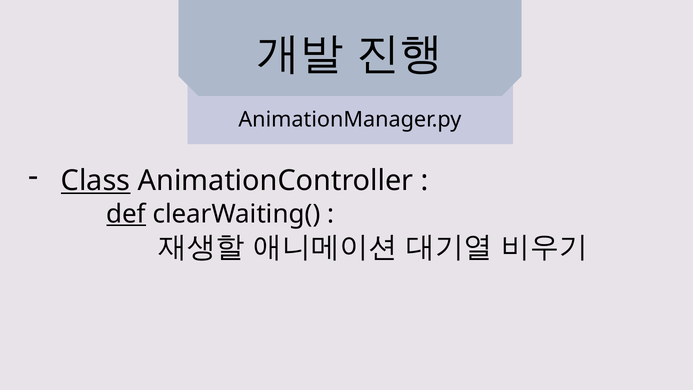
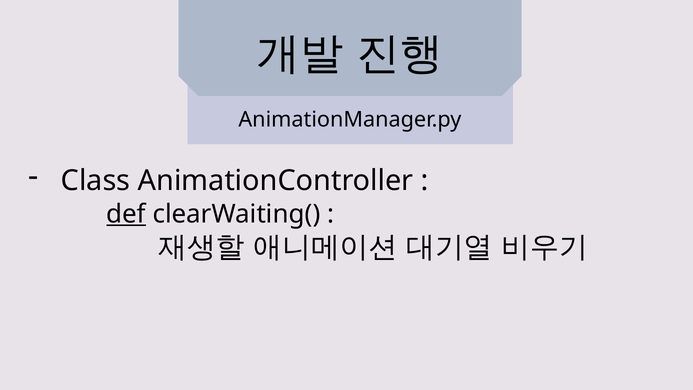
Class underline: present -> none
